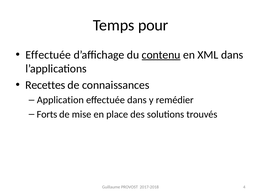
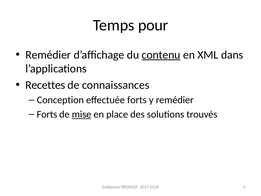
Effectuée at (48, 55): Effectuée -> Remédier
Application: Application -> Conception
effectuée dans: dans -> forts
mise underline: none -> present
